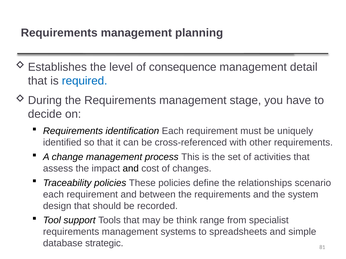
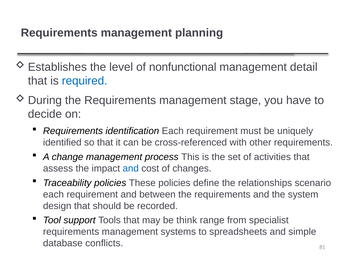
consequence: consequence -> nonfunctional
and at (131, 169) colour: black -> blue
strategic: strategic -> conflicts
